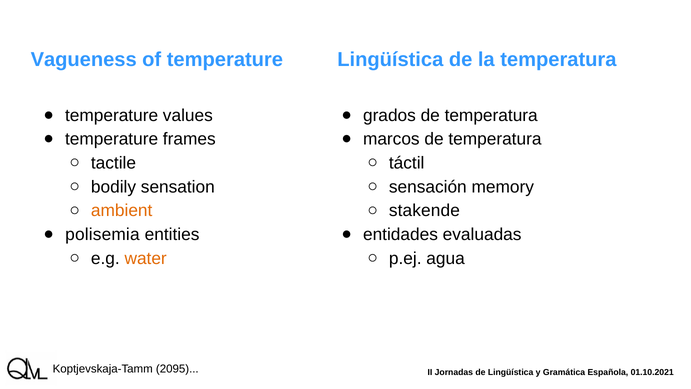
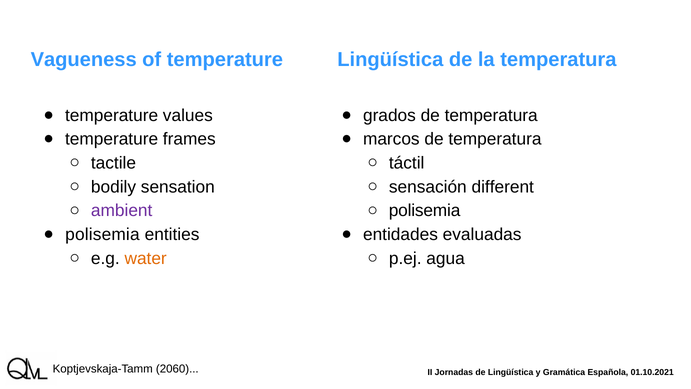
memory: memory -> different
ambient colour: orange -> purple
stakende at (424, 211): stakende -> polisemia
2095: 2095 -> 2060
